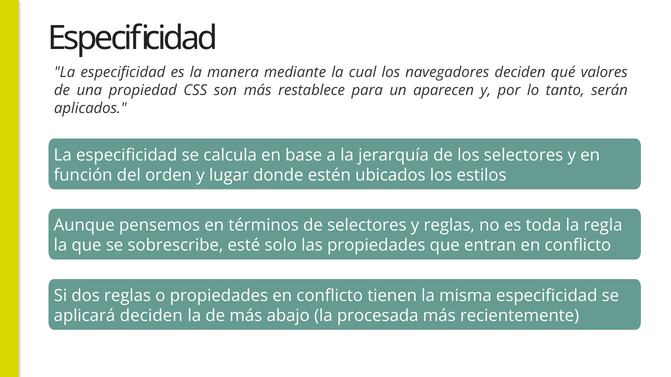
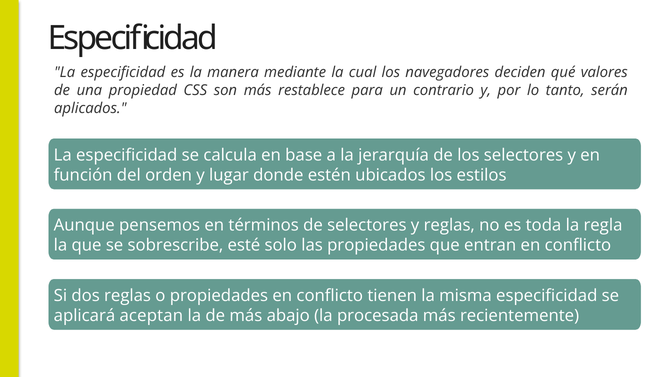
aparecen: aparecen -> contrario
aplicará deciden: deciden -> aceptan
